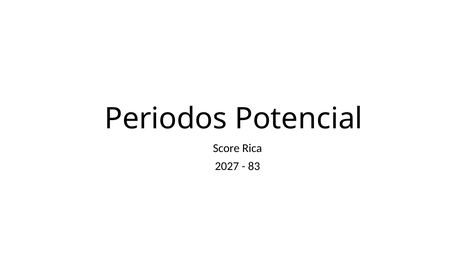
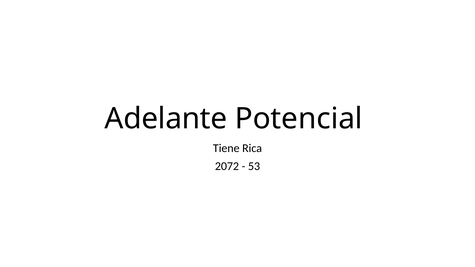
Periodos: Periodos -> Adelante
Score: Score -> Tiene
2027: 2027 -> 2072
83: 83 -> 53
